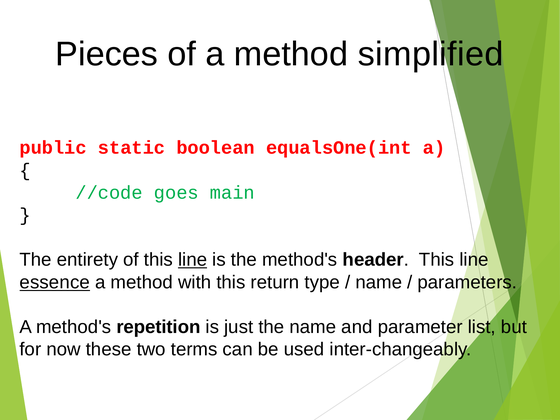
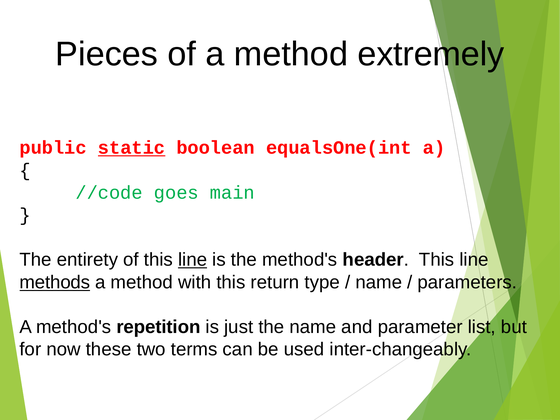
simplified: simplified -> extremely
static underline: none -> present
essence: essence -> methods
